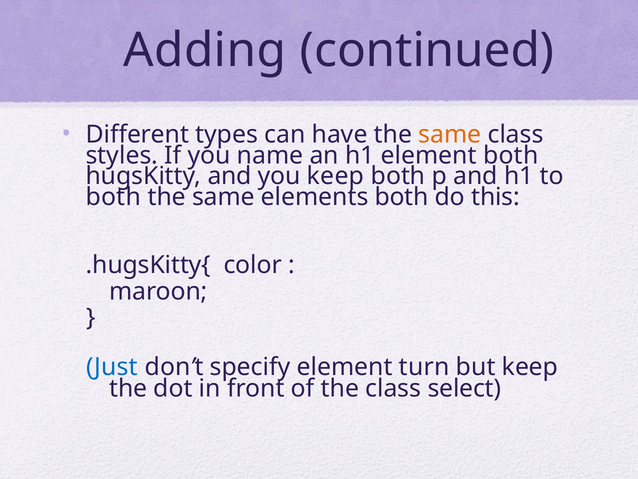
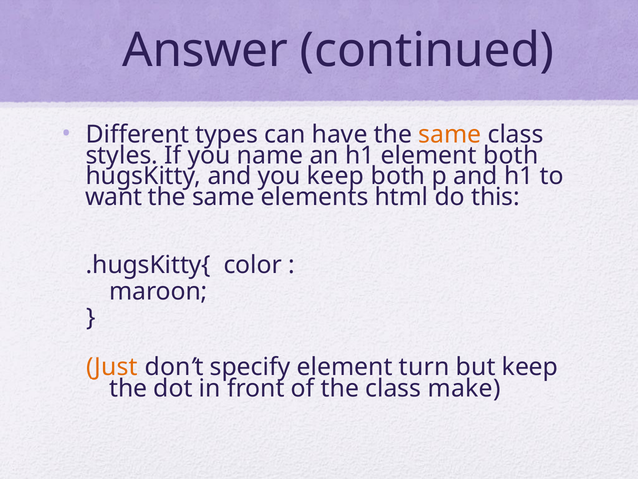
Adding: Adding -> Answer
both at (113, 197): both -> want
elements both: both -> html
Just colour: blue -> orange
select: select -> make
